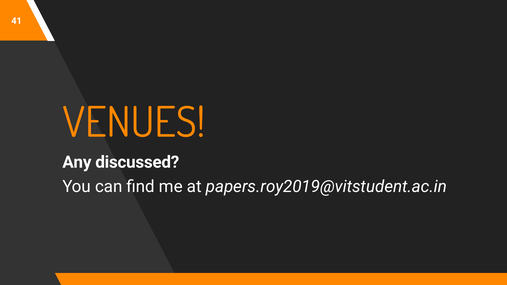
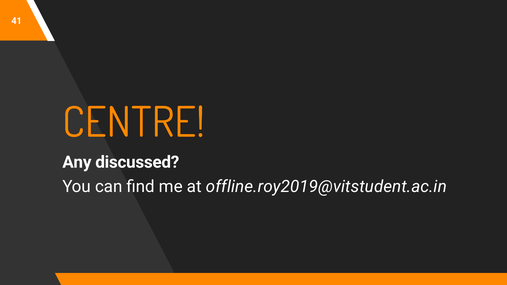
VENUES: VENUES -> CENTRE
papers.roy2019@vitstudent.ac.in: papers.roy2019@vitstudent.ac.in -> offline.roy2019@vitstudent.ac.in
